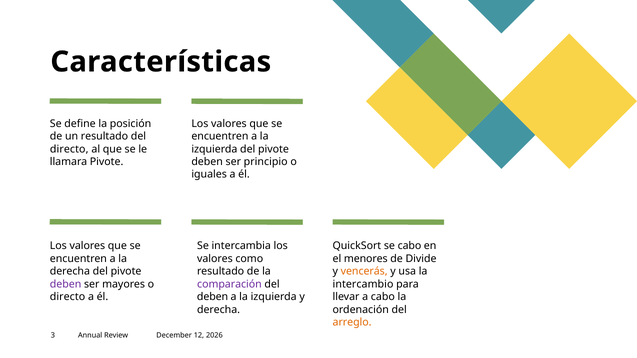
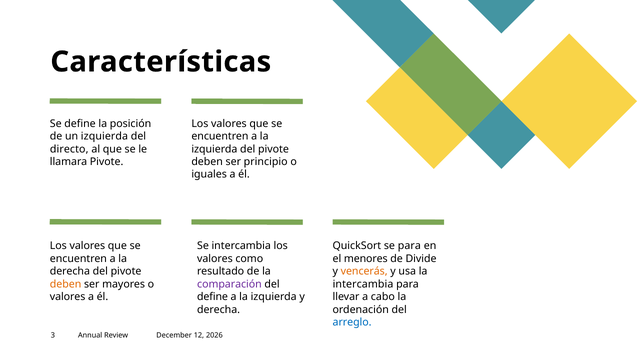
un resultado: resultado -> izquierda
se cabo: cabo -> para
deben at (66, 284) colour: purple -> orange
intercambio at (363, 284): intercambio -> intercambia
directo at (68, 297): directo -> valores
deben at (213, 297): deben -> define
arreglo colour: orange -> blue
